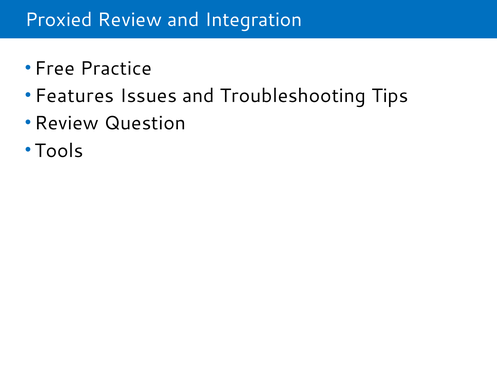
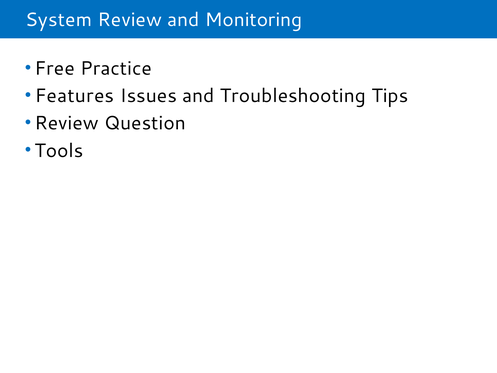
Proxied: Proxied -> System
Integration: Integration -> Monitoring
